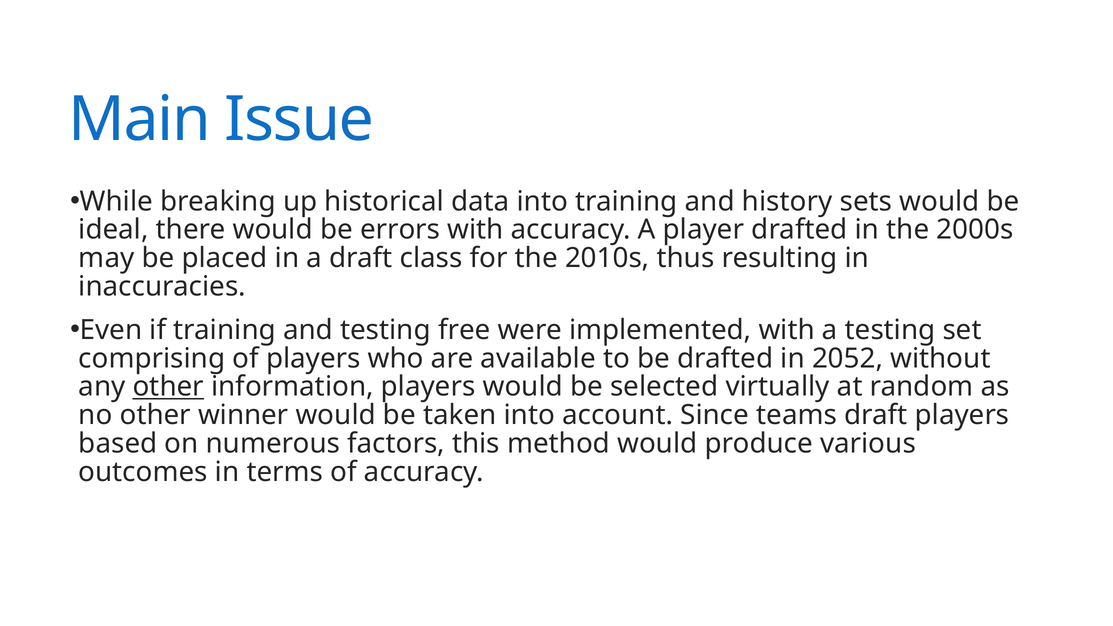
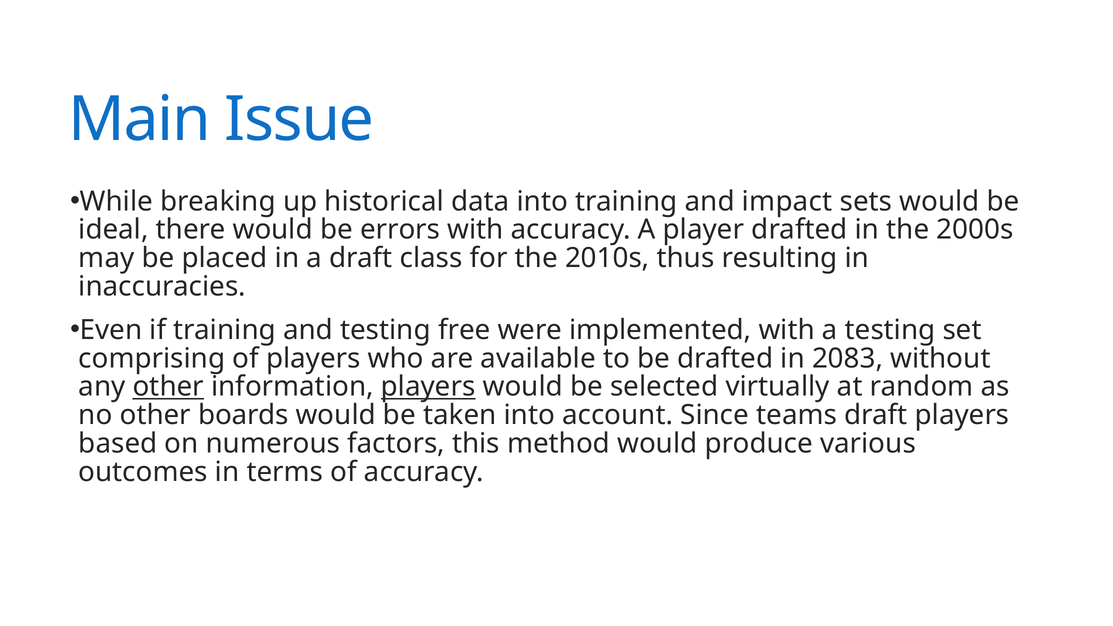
history: history -> impact
2052: 2052 -> 2083
players at (428, 387) underline: none -> present
winner: winner -> boards
